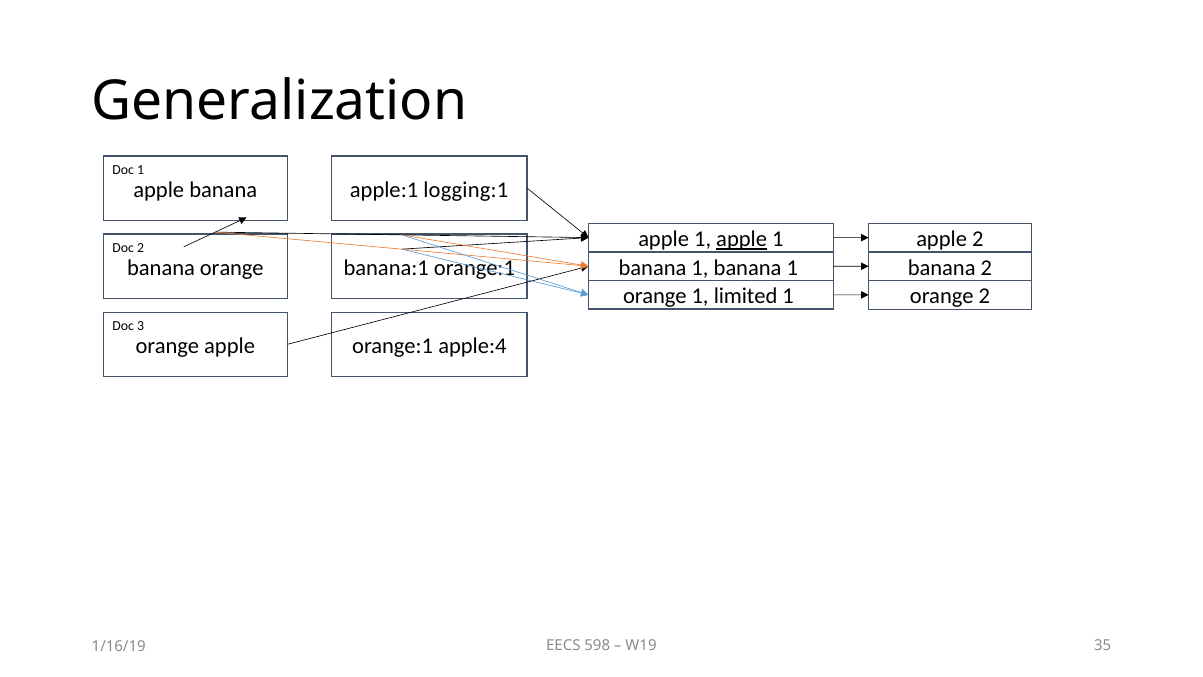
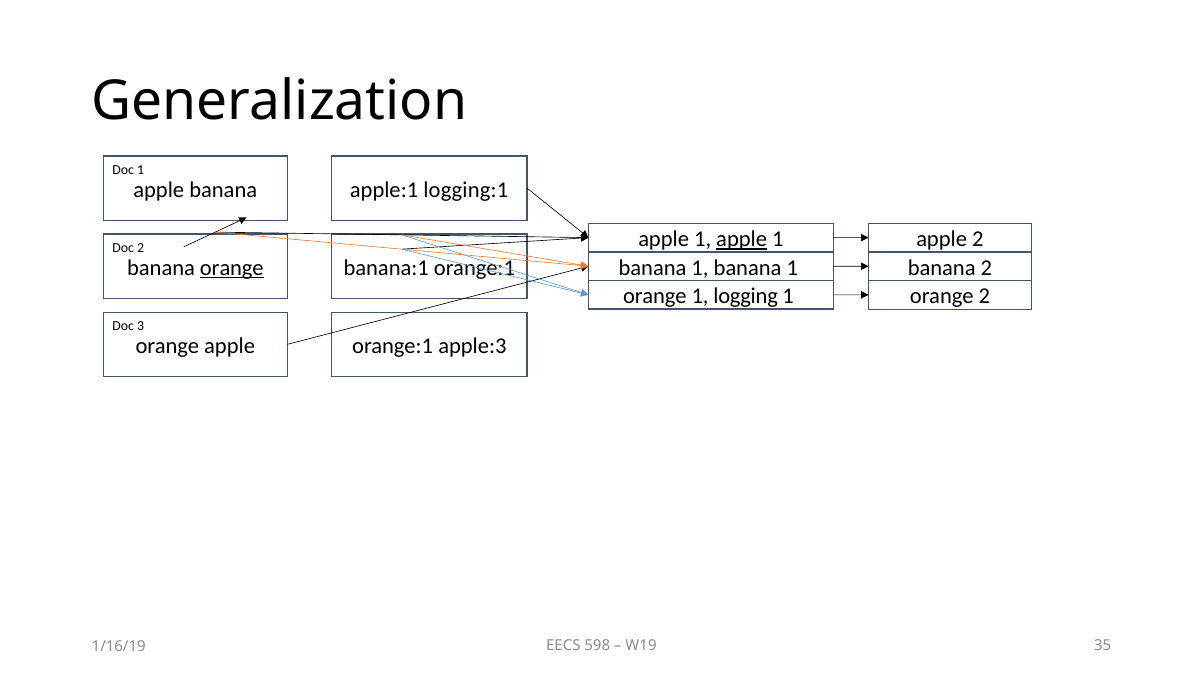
orange at (232, 268) underline: none -> present
limited: limited -> logging
apple:4: apple:4 -> apple:3
